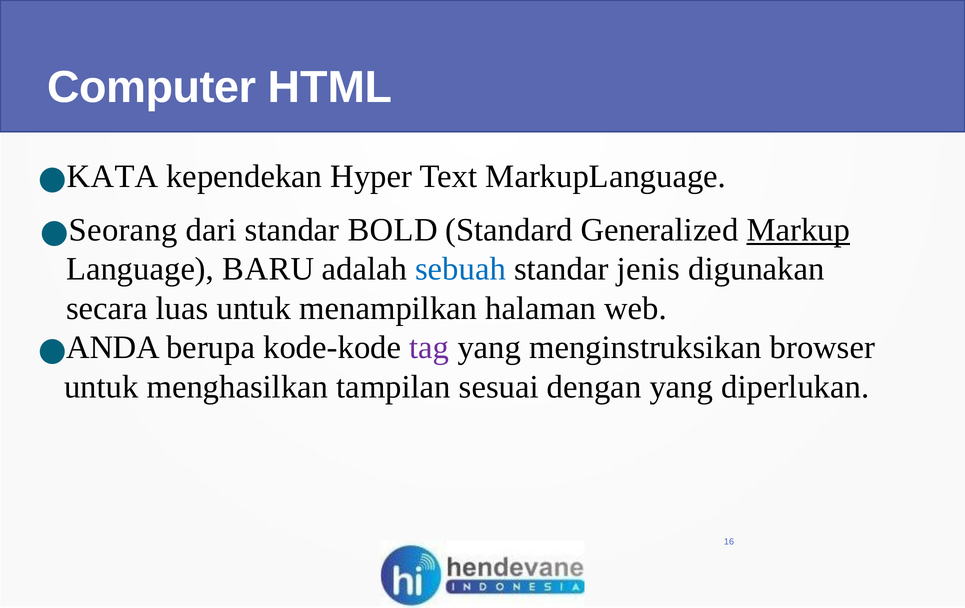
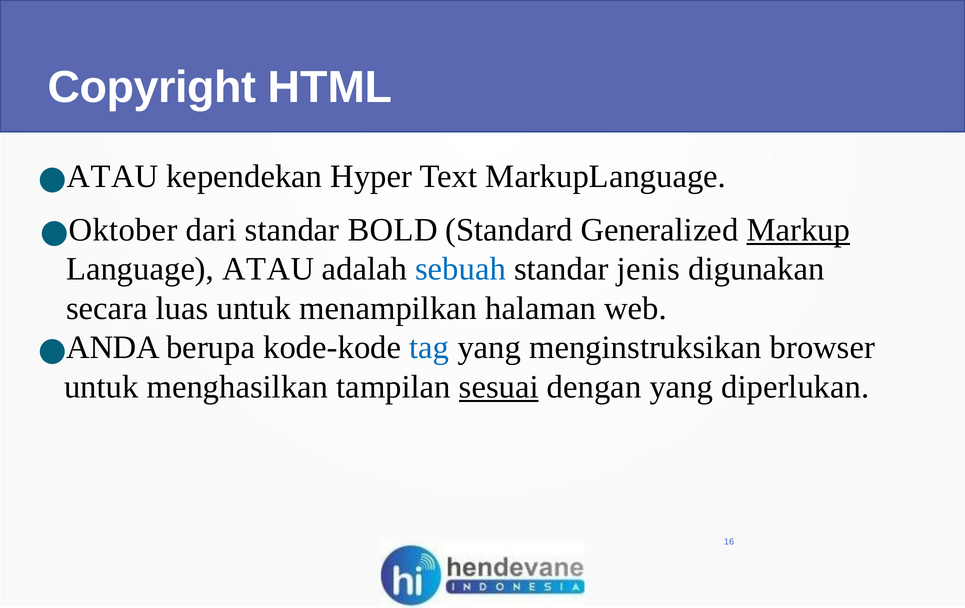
Computer: Computer -> Copyright
KATA at (113, 176): KATA -> ATAU
Seorang: Seorang -> Oktober
Language BARU: BARU -> ATAU
tag colour: purple -> blue
sesuai underline: none -> present
